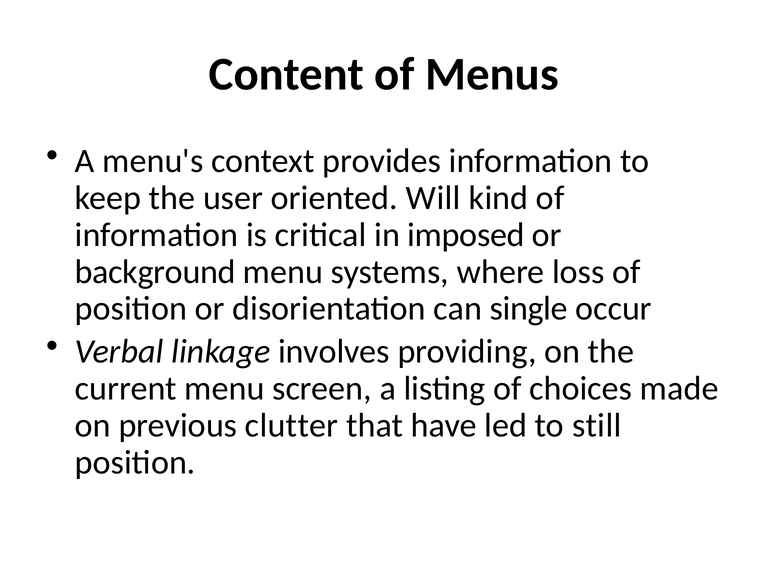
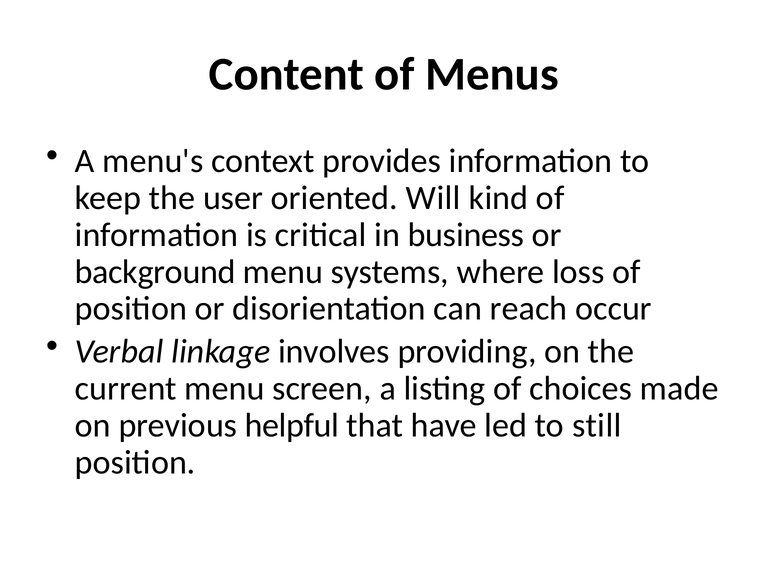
imposed: imposed -> business
single: single -> reach
clutter: clutter -> helpful
